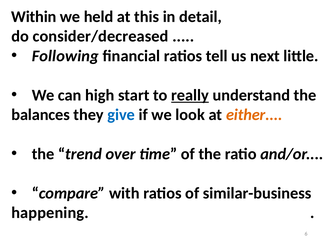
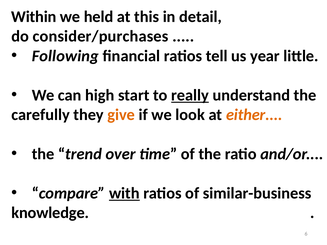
consider/decreased: consider/decreased -> consider/purchases
next: next -> year
balances: balances -> carefully
give colour: blue -> orange
with underline: none -> present
happening: happening -> knowledge
